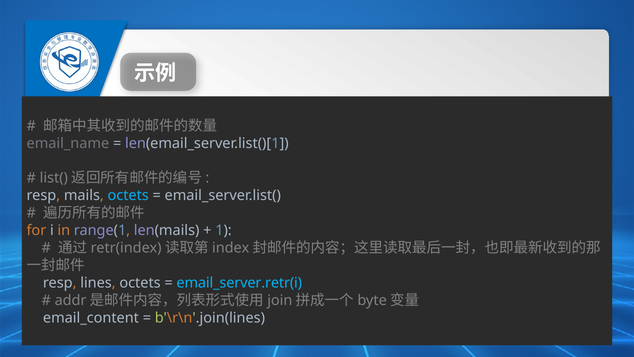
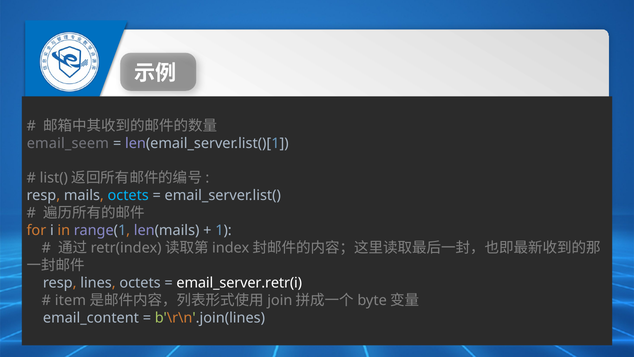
email_name: email_name -> email_seem
email_server.retr(i colour: light blue -> white
addr: addr -> item
